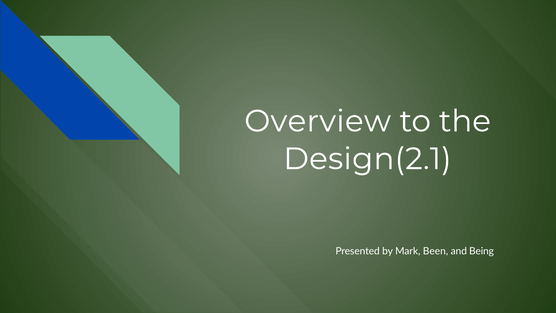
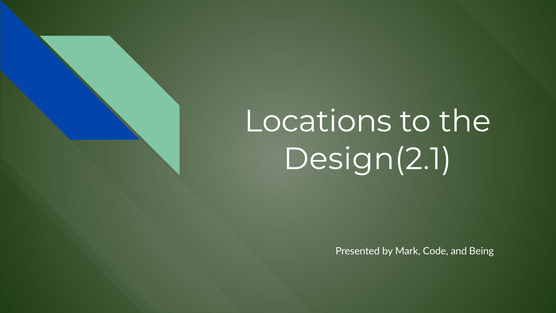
Overview: Overview -> Locations
Been: Been -> Code
